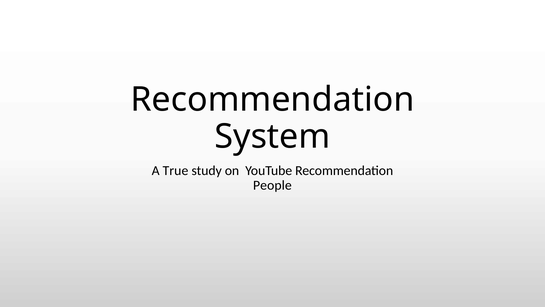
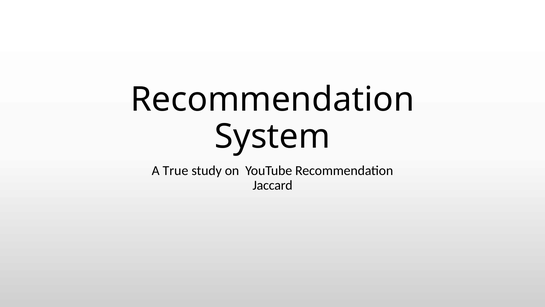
People: People -> Jaccard
